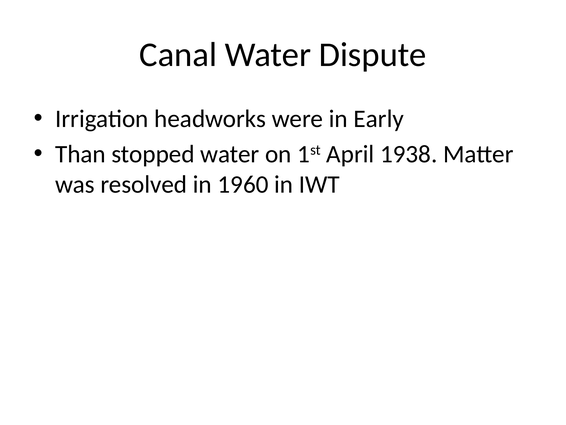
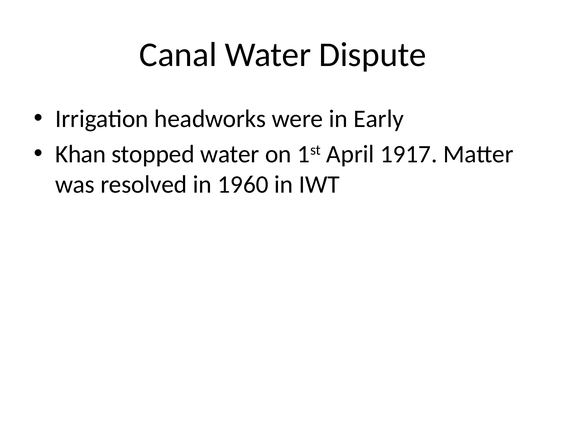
Than: Than -> Khan
1938: 1938 -> 1917
